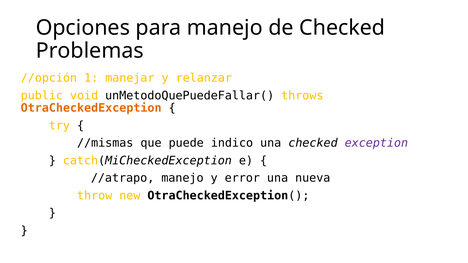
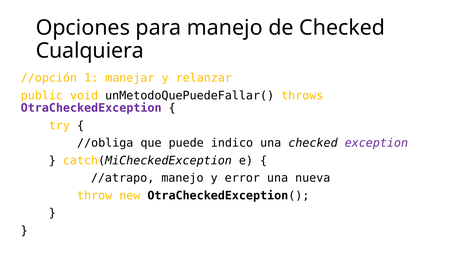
Problemas: Problemas -> Cualquiera
OtraCheckedException colour: orange -> purple
//mismas: //mismas -> //obliga
